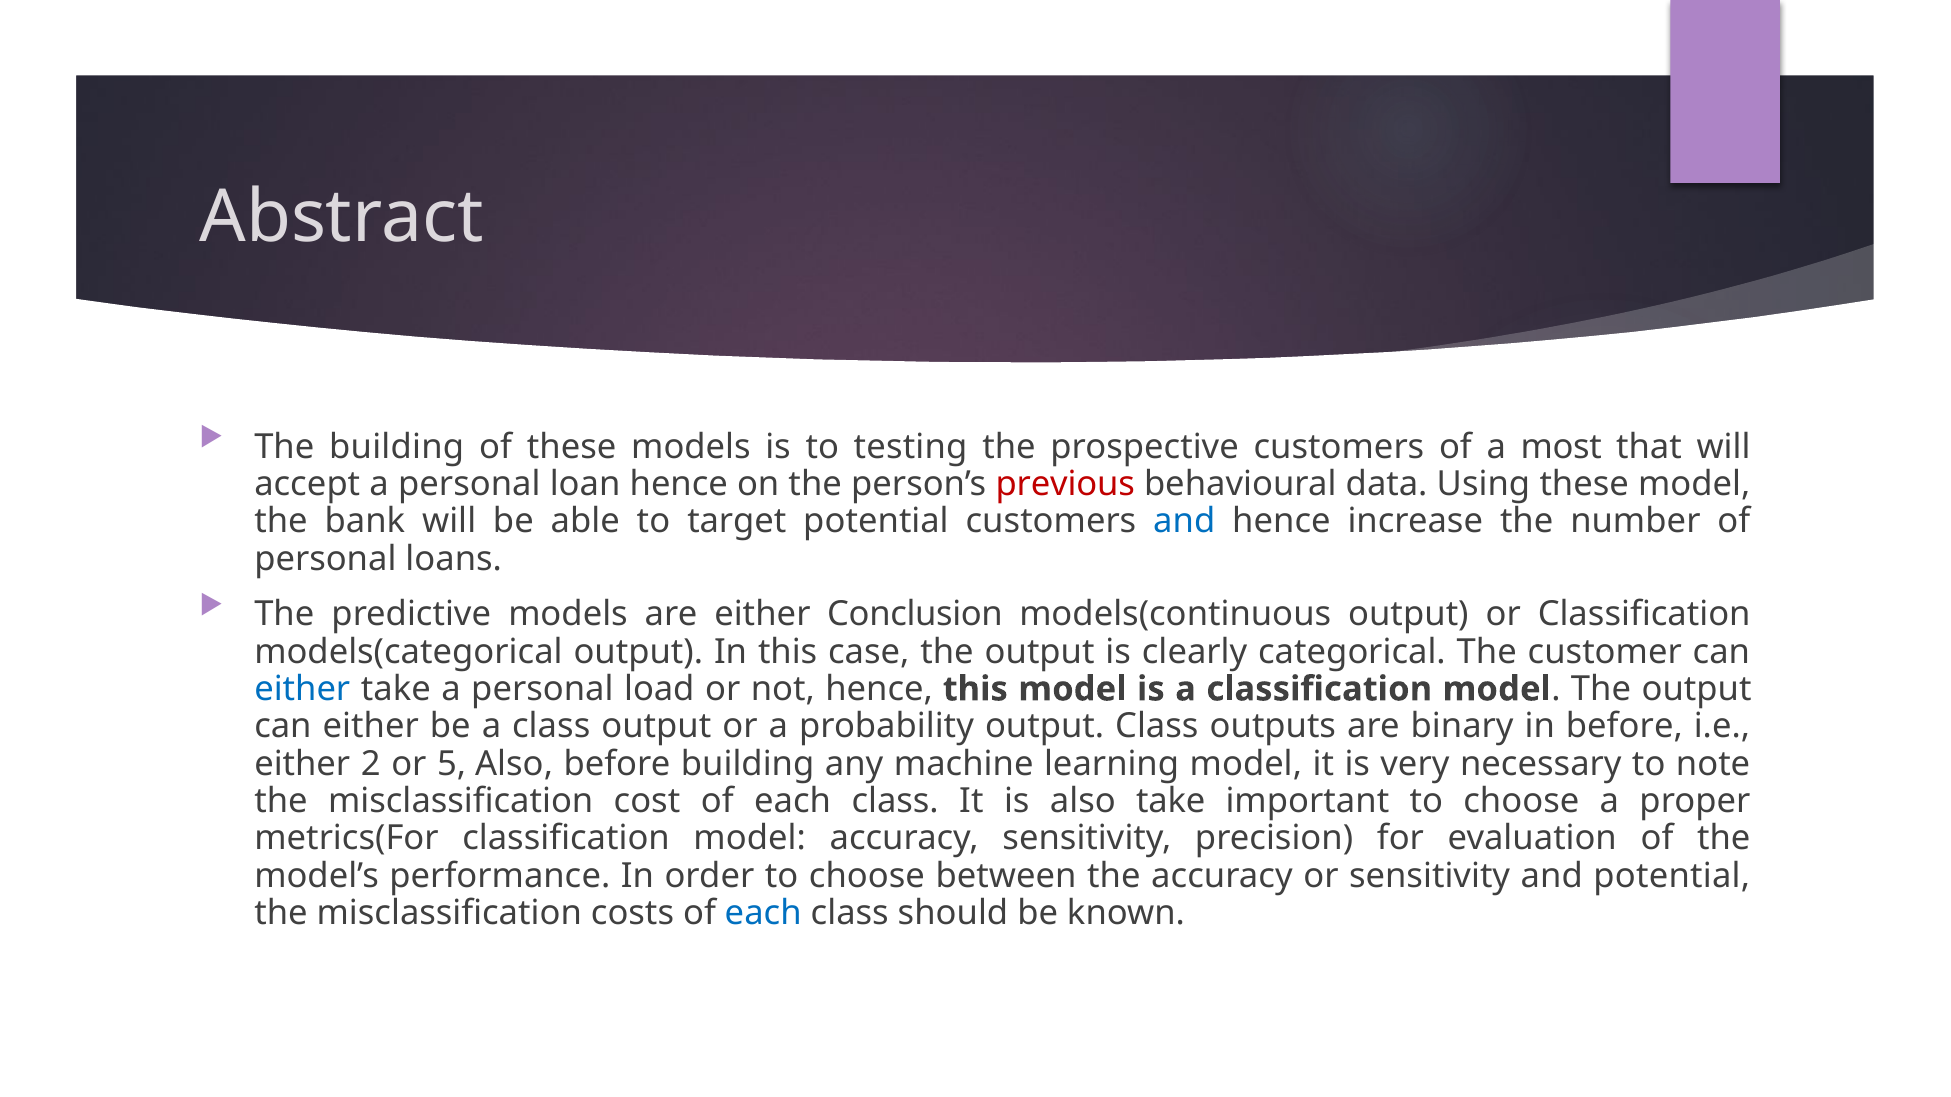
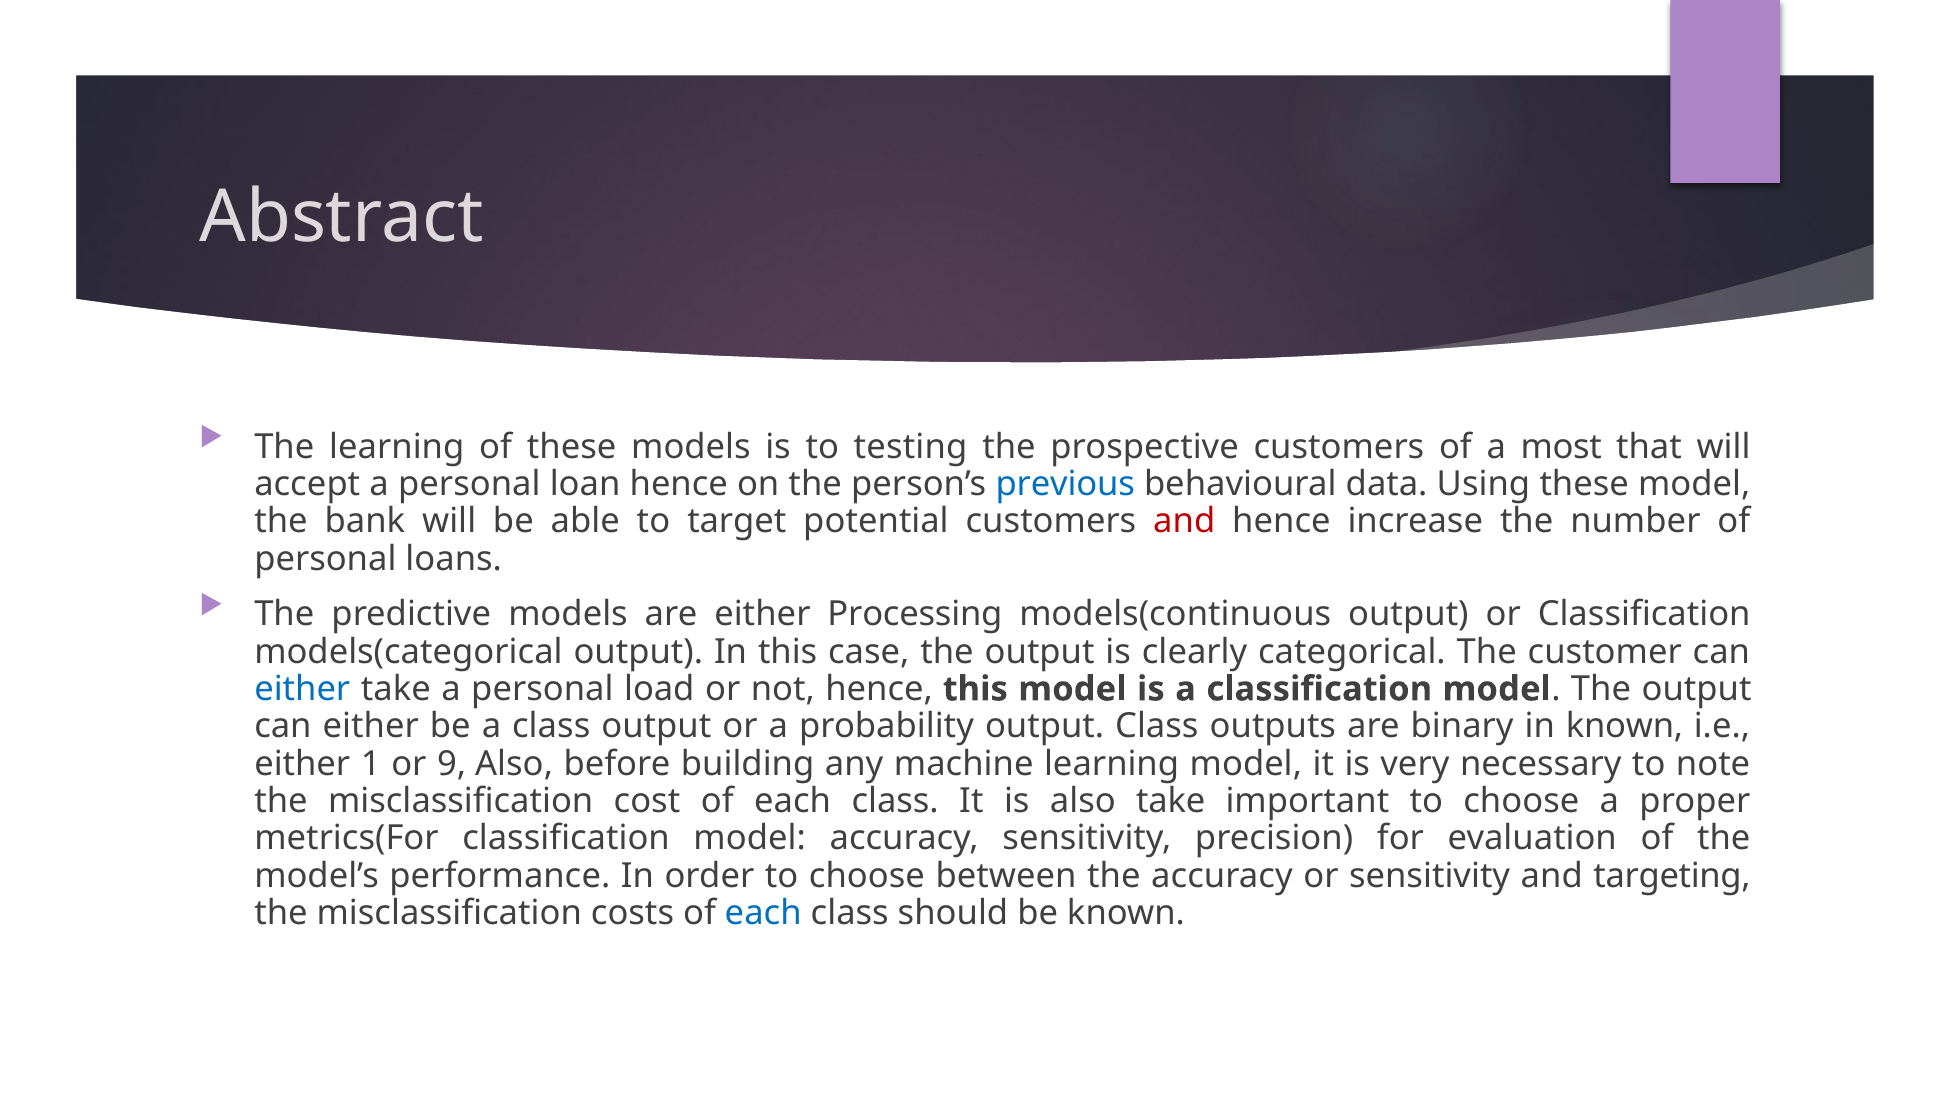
The building: building -> learning
previous colour: red -> blue
and at (1184, 522) colour: blue -> red
Conclusion: Conclusion -> Processing
in before: before -> known
2: 2 -> 1
5: 5 -> 9
and potential: potential -> targeting
